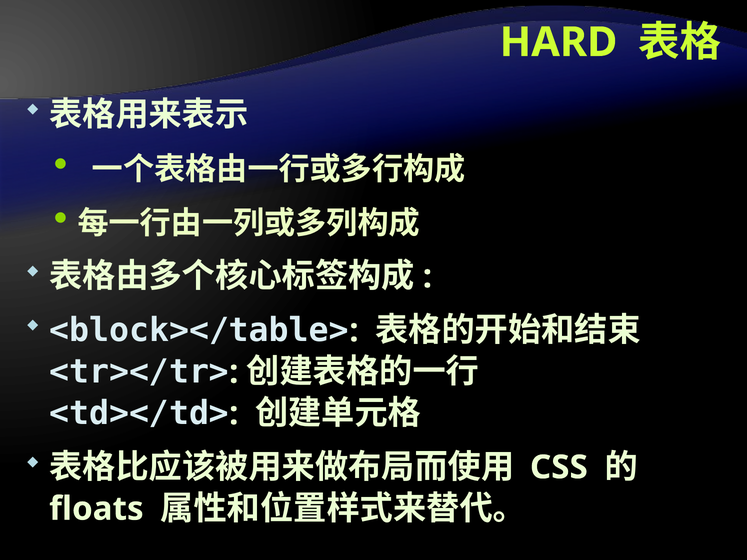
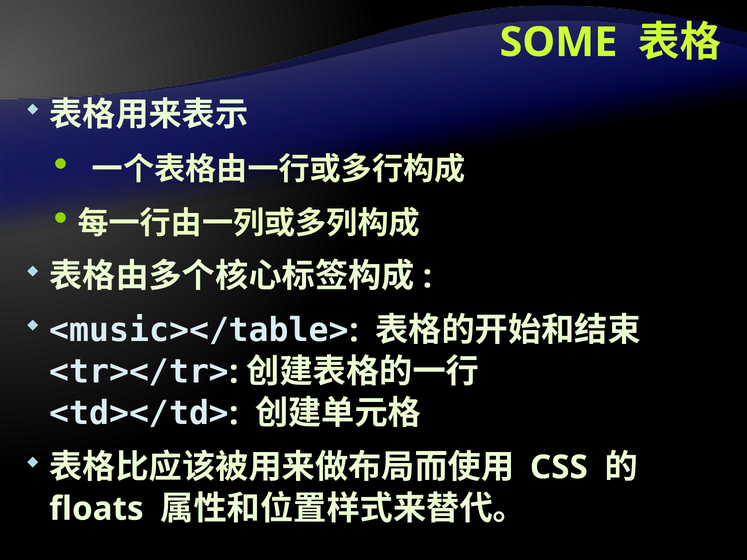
HARD: HARD -> SOME
<block></table>: <block></table> -> <music></table>
